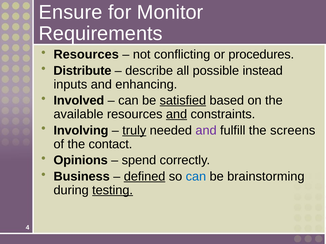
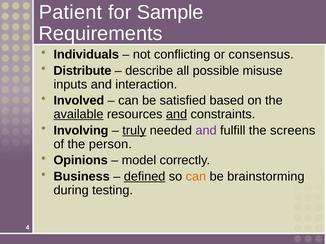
Ensure: Ensure -> Patient
Monitor: Monitor -> Sample
Resources at (86, 55): Resources -> Individuals
procedures: procedures -> consensus
instead: instead -> misuse
enhancing: enhancing -> interaction
satisfied underline: present -> none
available underline: none -> present
contact: contact -> person
spend: spend -> model
can at (196, 177) colour: blue -> orange
testing underline: present -> none
